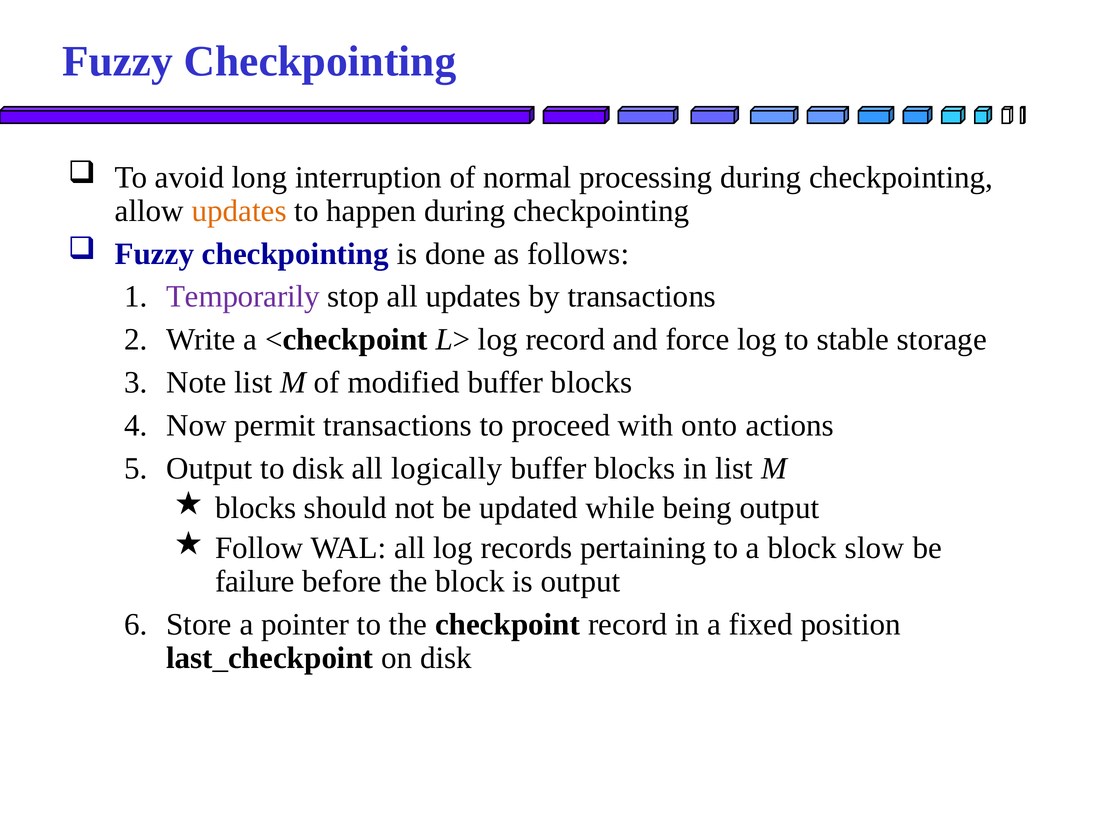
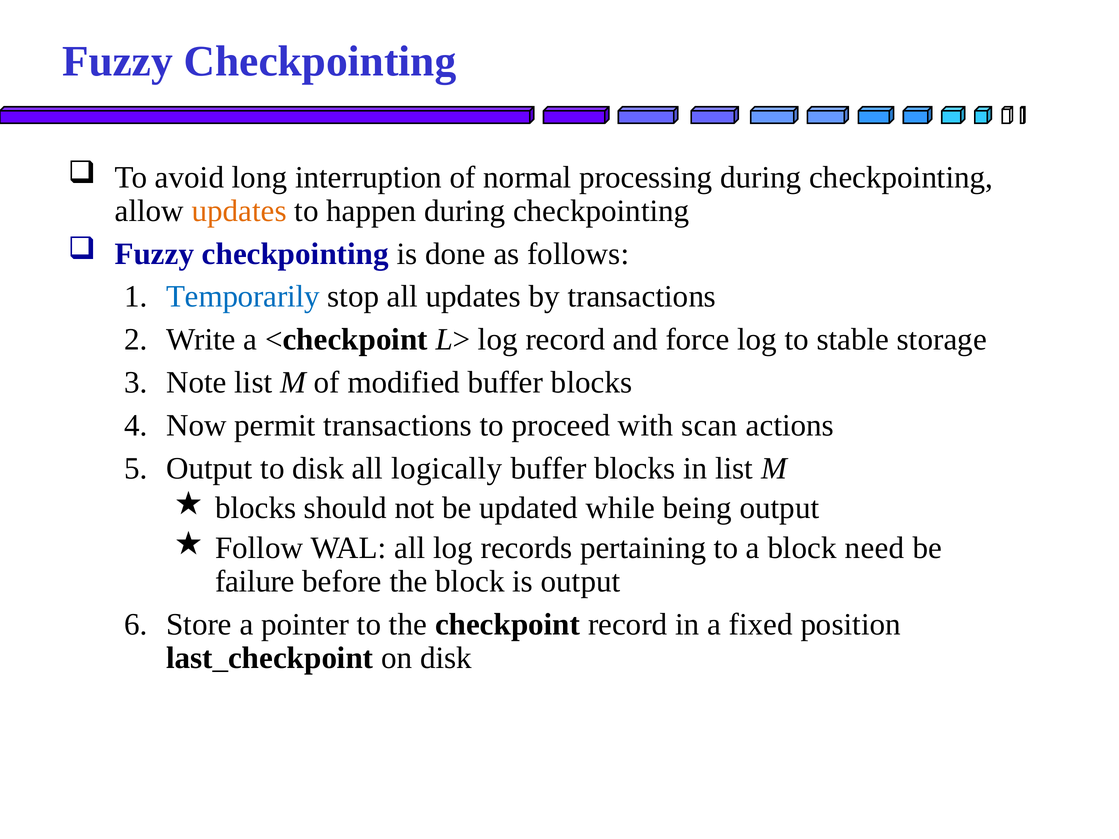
Temporarily colour: purple -> blue
onto: onto -> scan
slow: slow -> need
